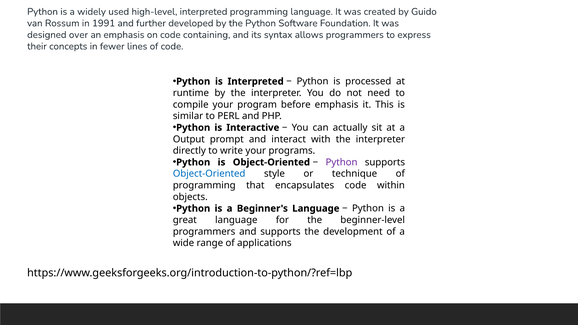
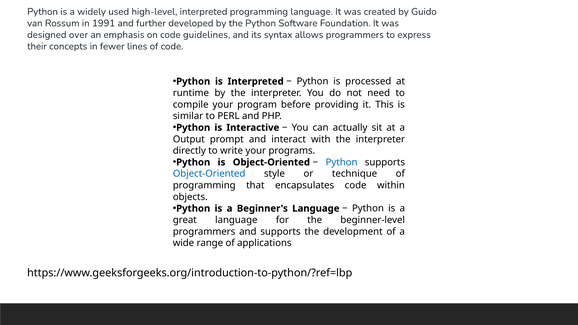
containing: containing -> guidelines
before emphasis: emphasis -> providing
Python at (342, 162) colour: purple -> blue
